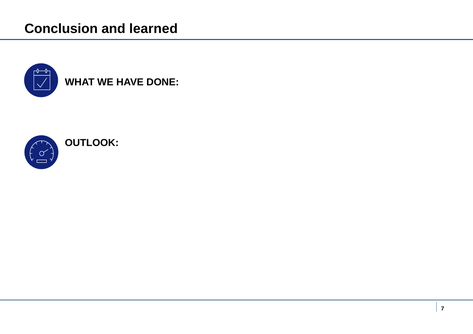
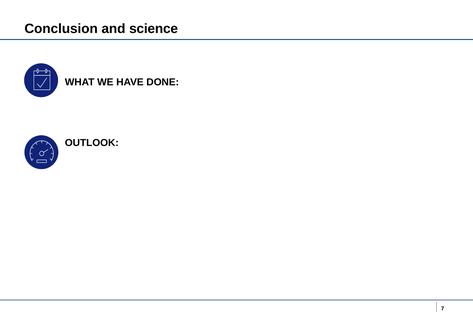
learned: learned -> science
